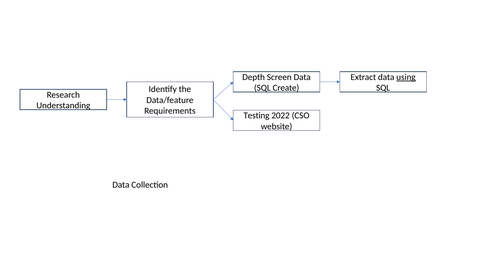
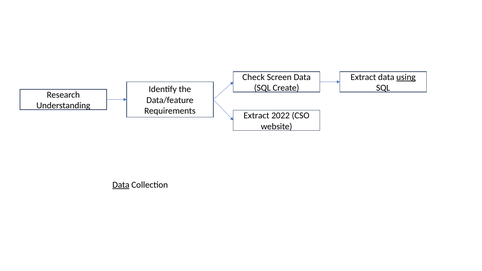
Depth: Depth -> Check
Testing at (257, 116): Testing -> Extract
Data at (121, 185) underline: none -> present
